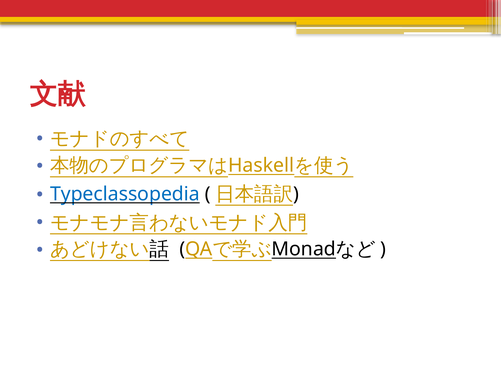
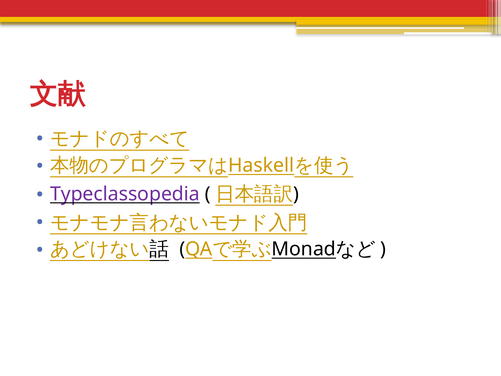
Typeclassopedia colour: blue -> purple
